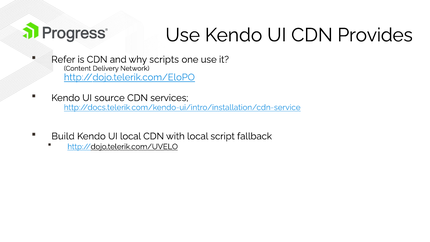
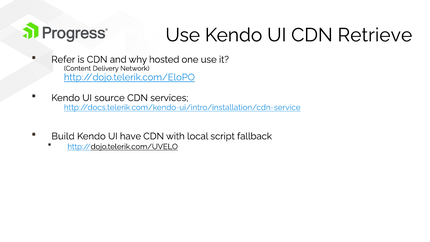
Provides: Provides -> Retrieve
scripts: scripts -> hosted
UI local: local -> have
